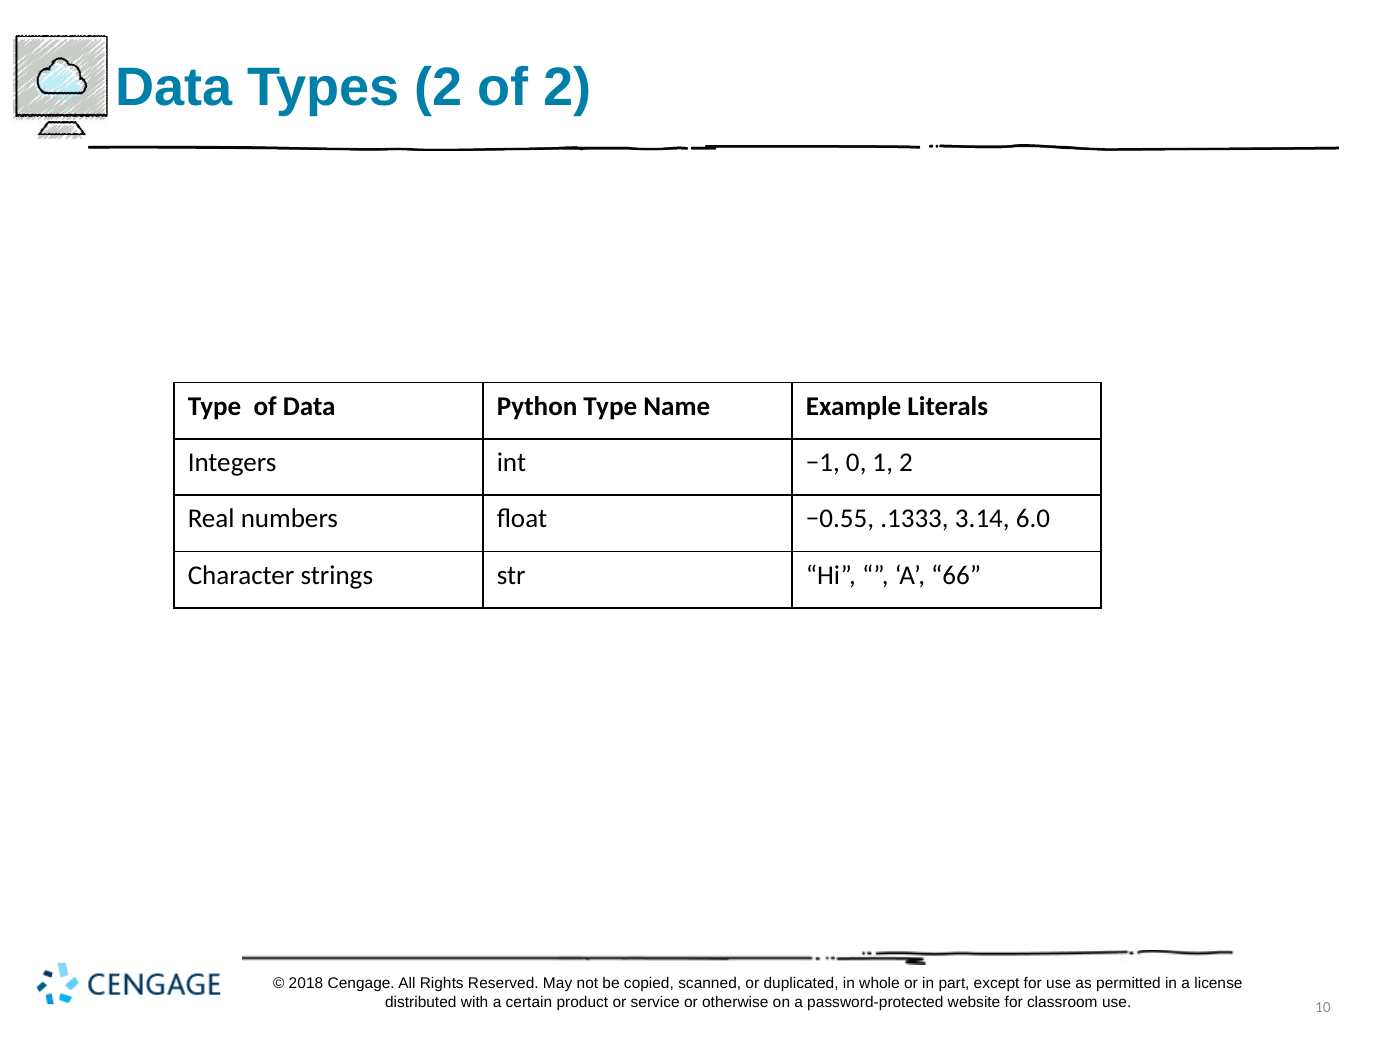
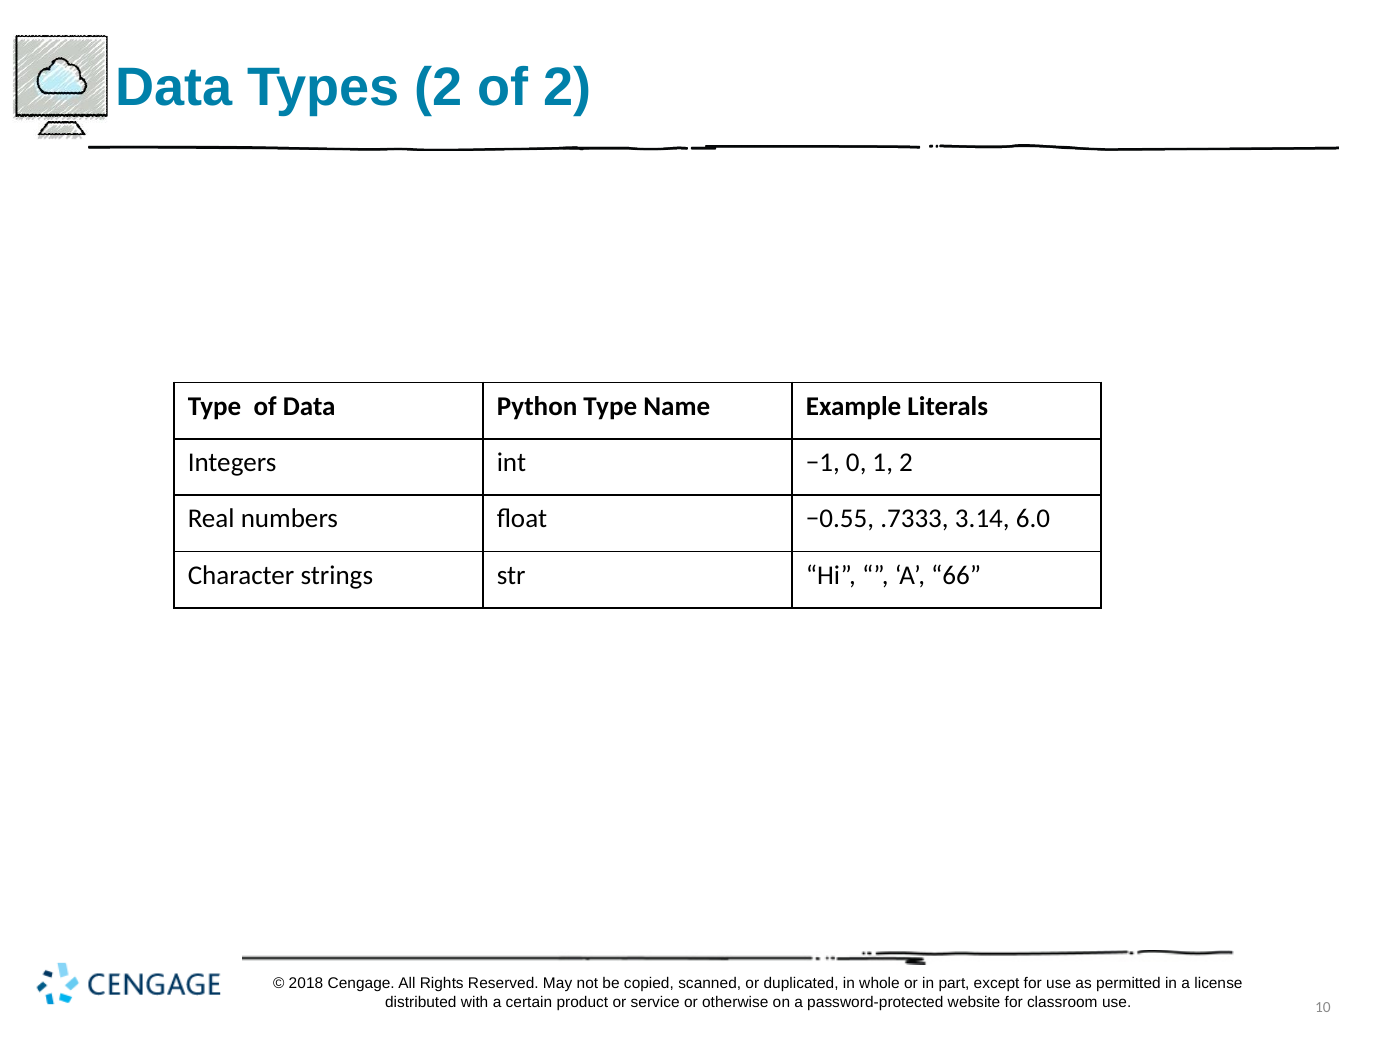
.1333: .1333 -> .7333
